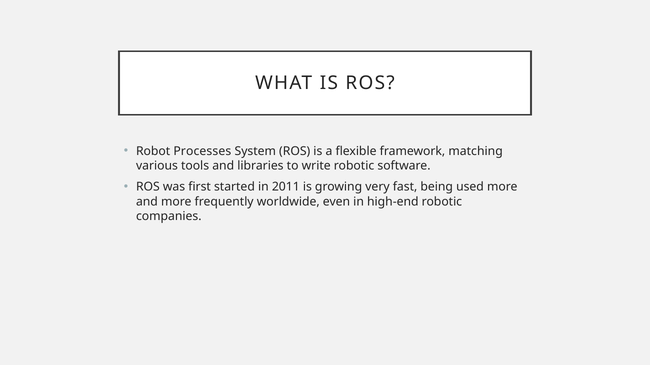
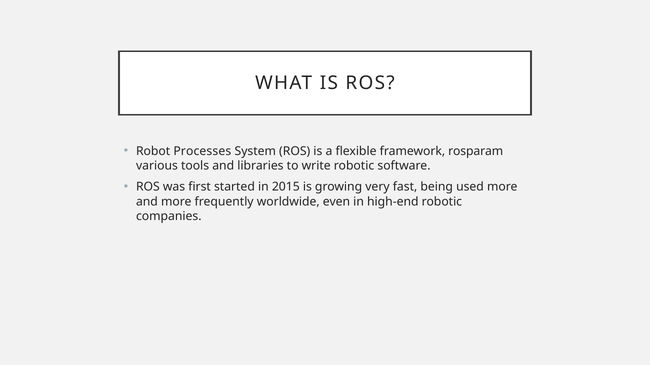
matching: matching -> rosparam
2011: 2011 -> 2015
